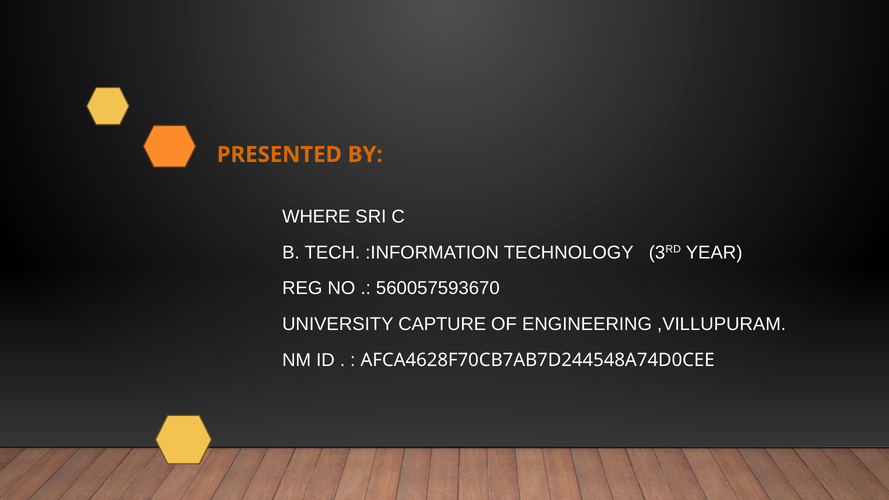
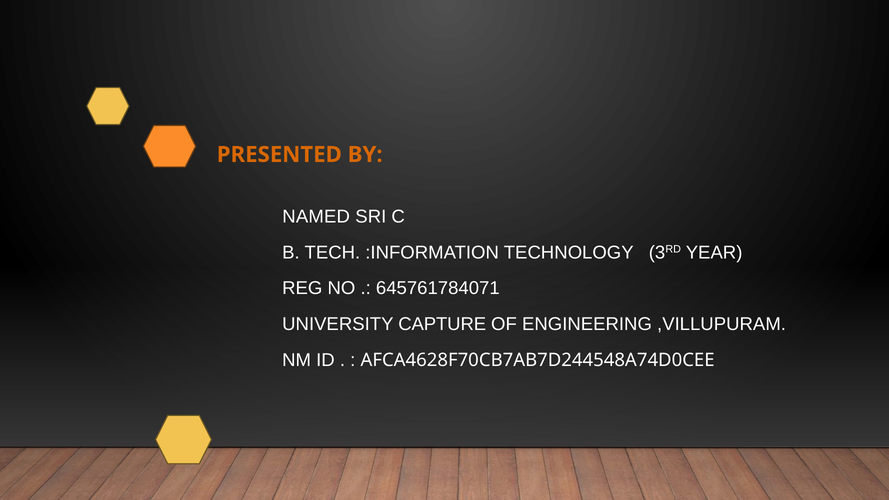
WHERE: WHERE -> NAMED
560057593670: 560057593670 -> 645761784071
